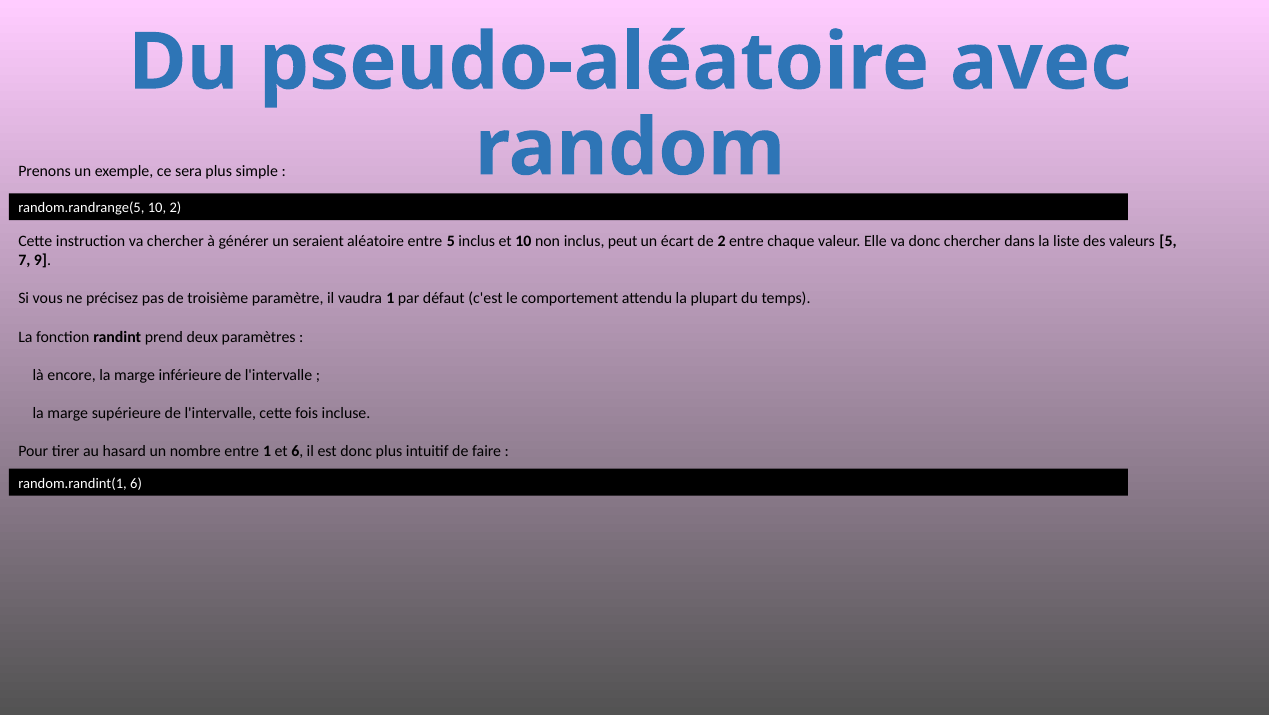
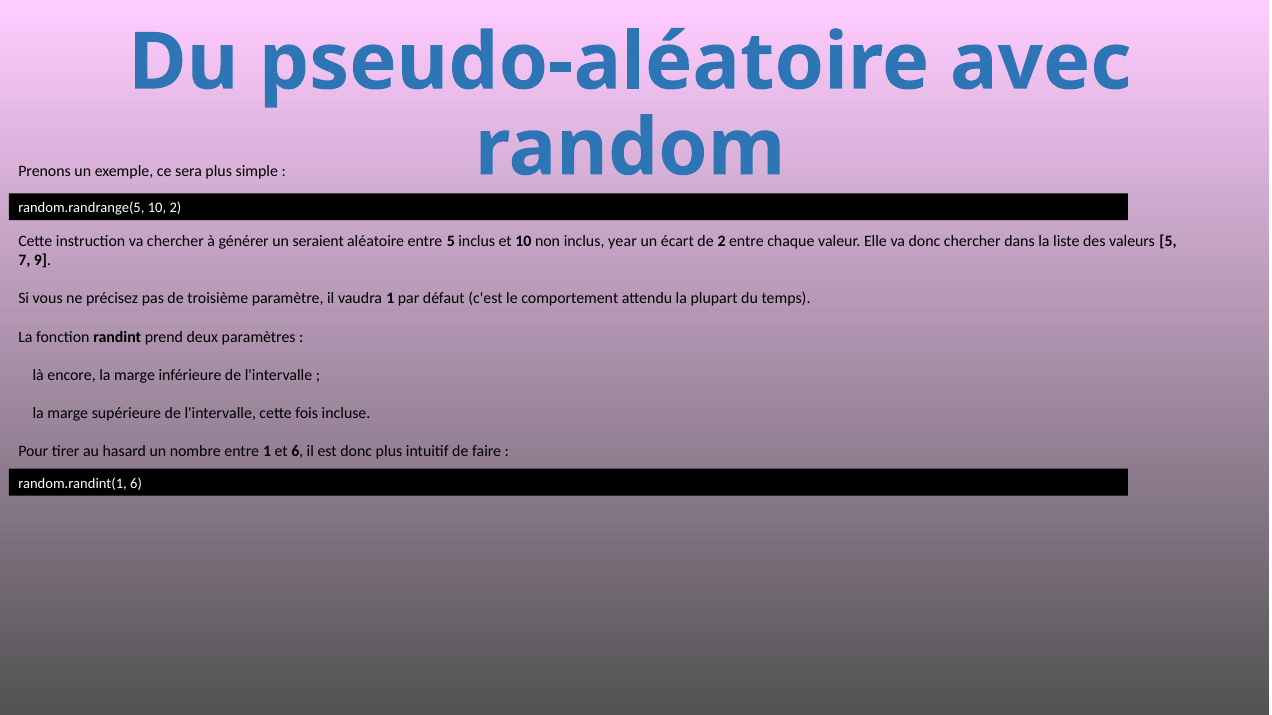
peut: peut -> year
